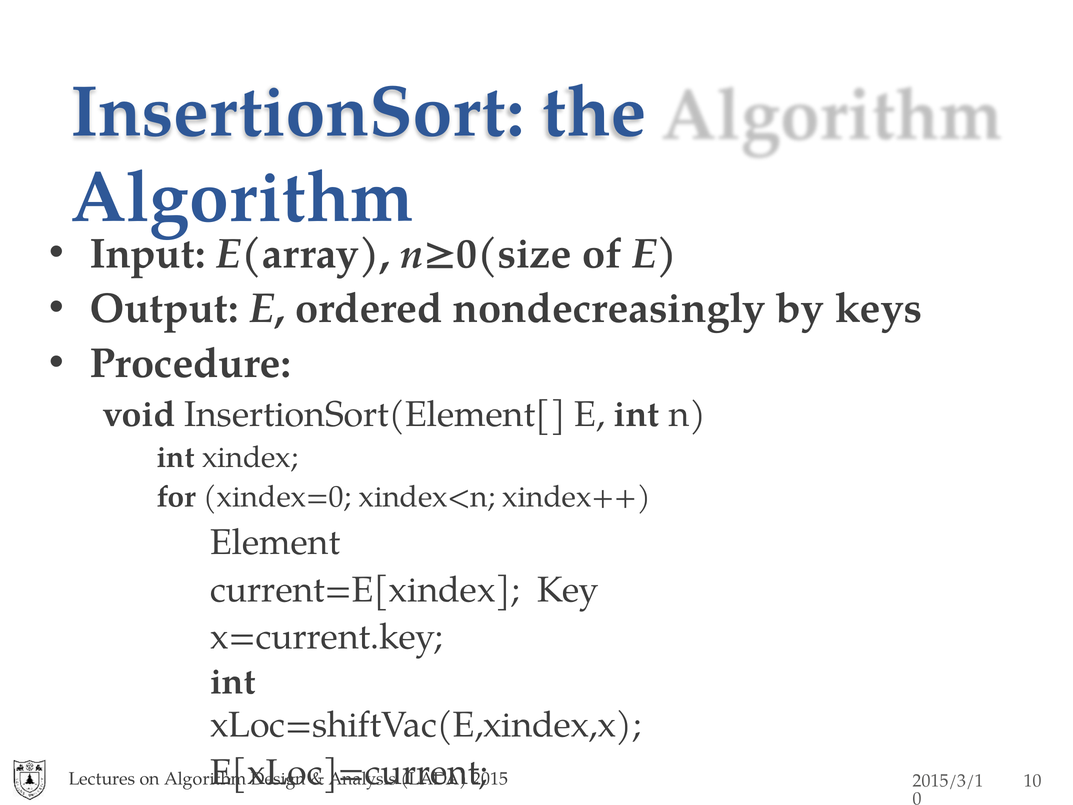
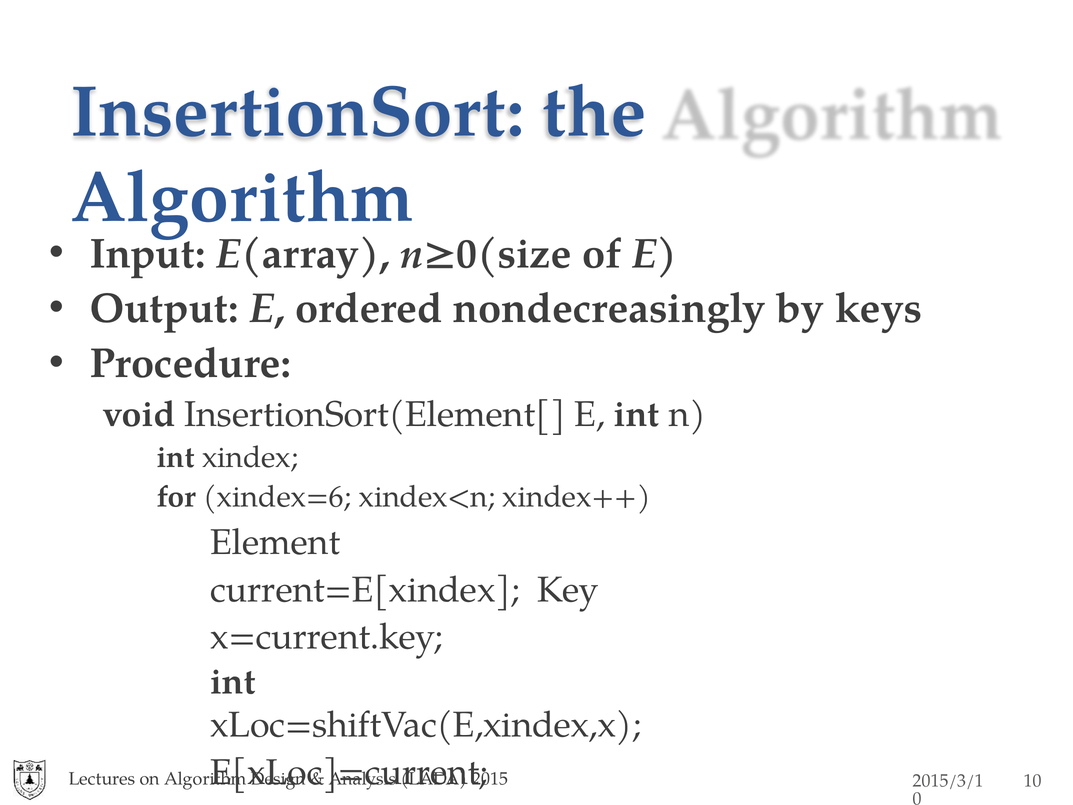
xindex=0: xindex=0 -> xindex=6
